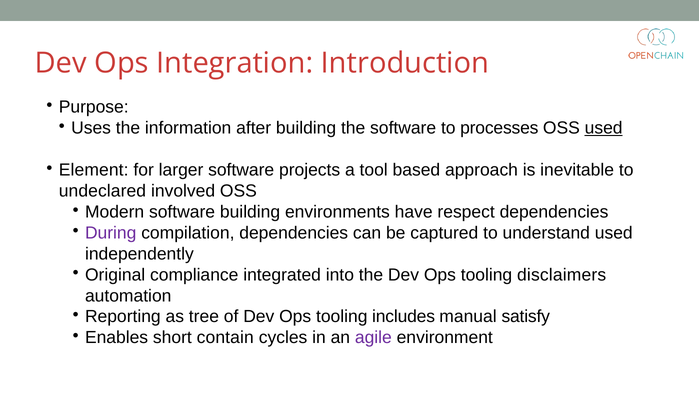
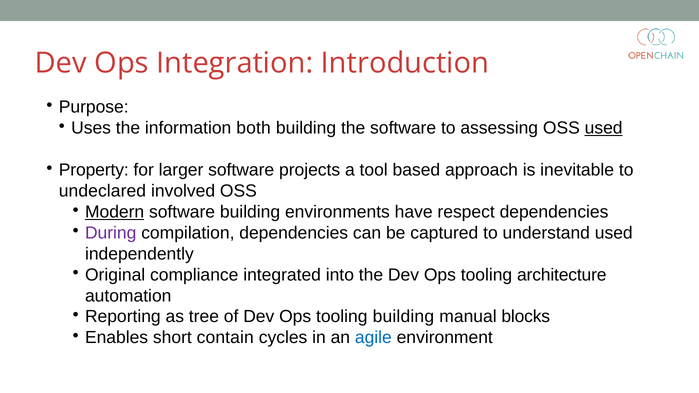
after: after -> both
processes: processes -> assessing
Element: Element -> Property
Modern underline: none -> present
disclaimers: disclaimers -> architecture
tooling includes: includes -> building
satisfy: satisfy -> blocks
agile colour: purple -> blue
